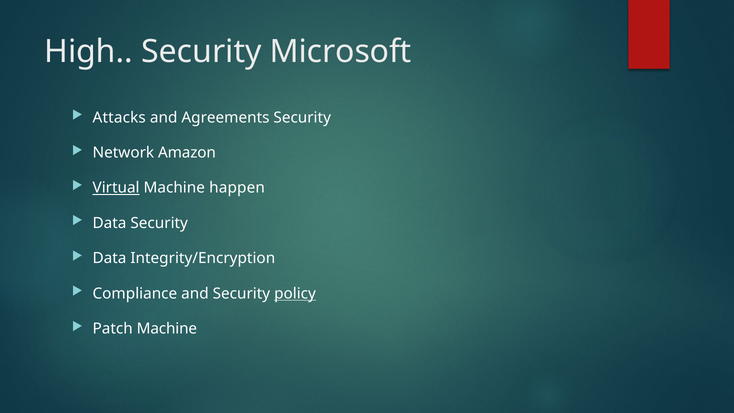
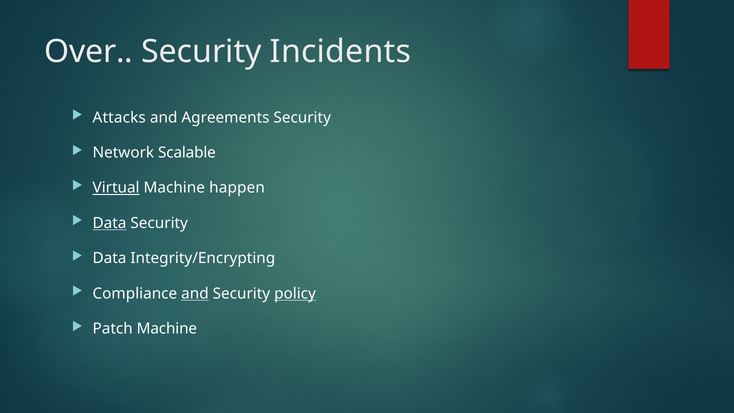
High: High -> Over
Microsoft: Microsoft -> Incidents
Amazon: Amazon -> Scalable
Data at (110, 223) underline: none -> present
Integrity/Encryption: Integrity/Encryption -> Integrity/Encrypting
and at (195, 294) underline: none -> present
